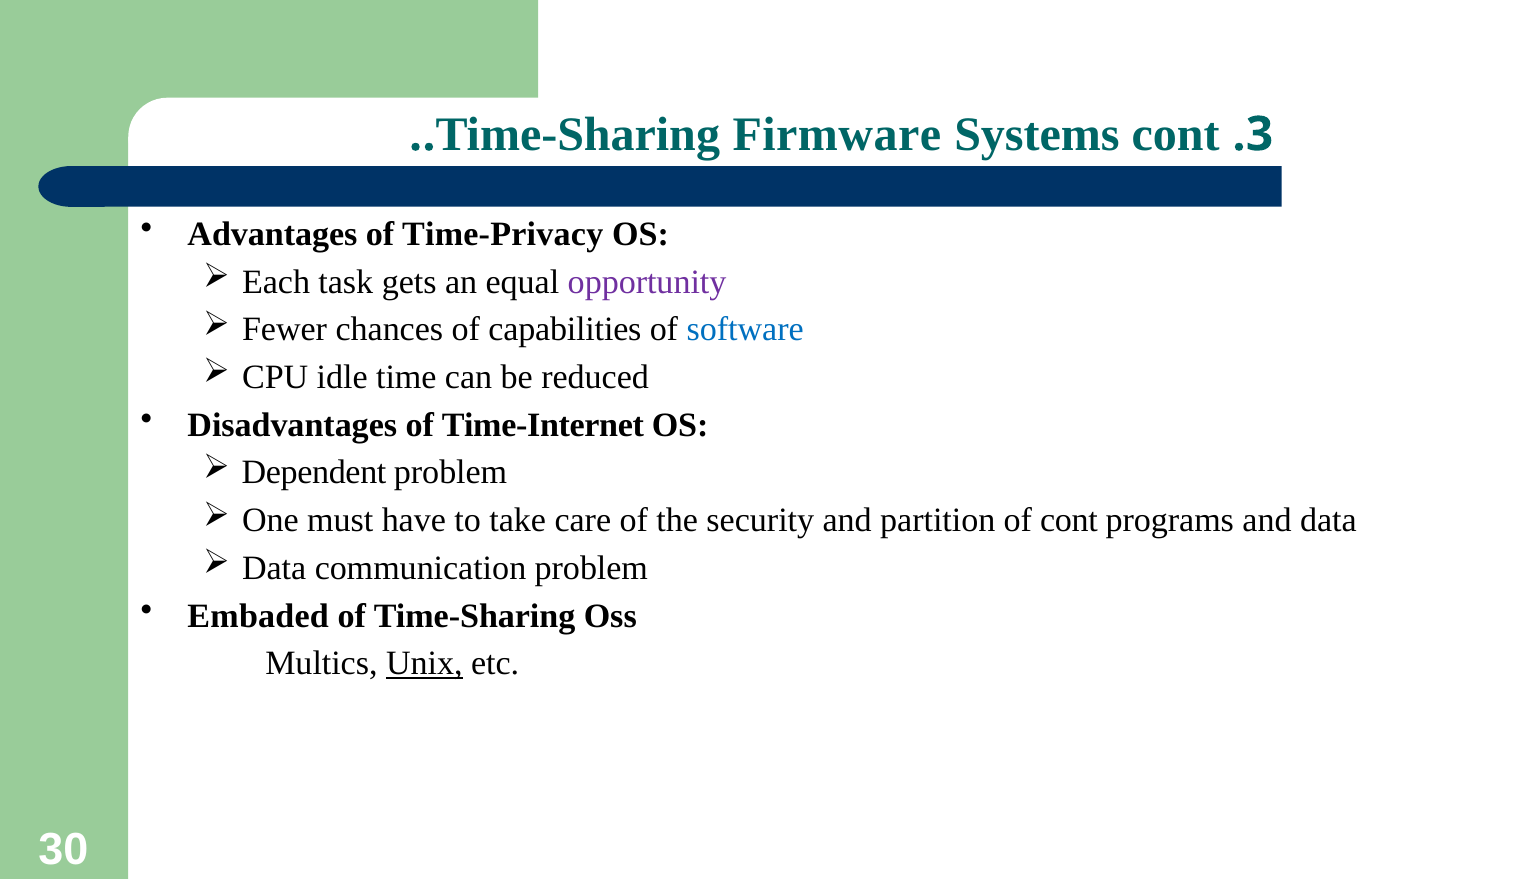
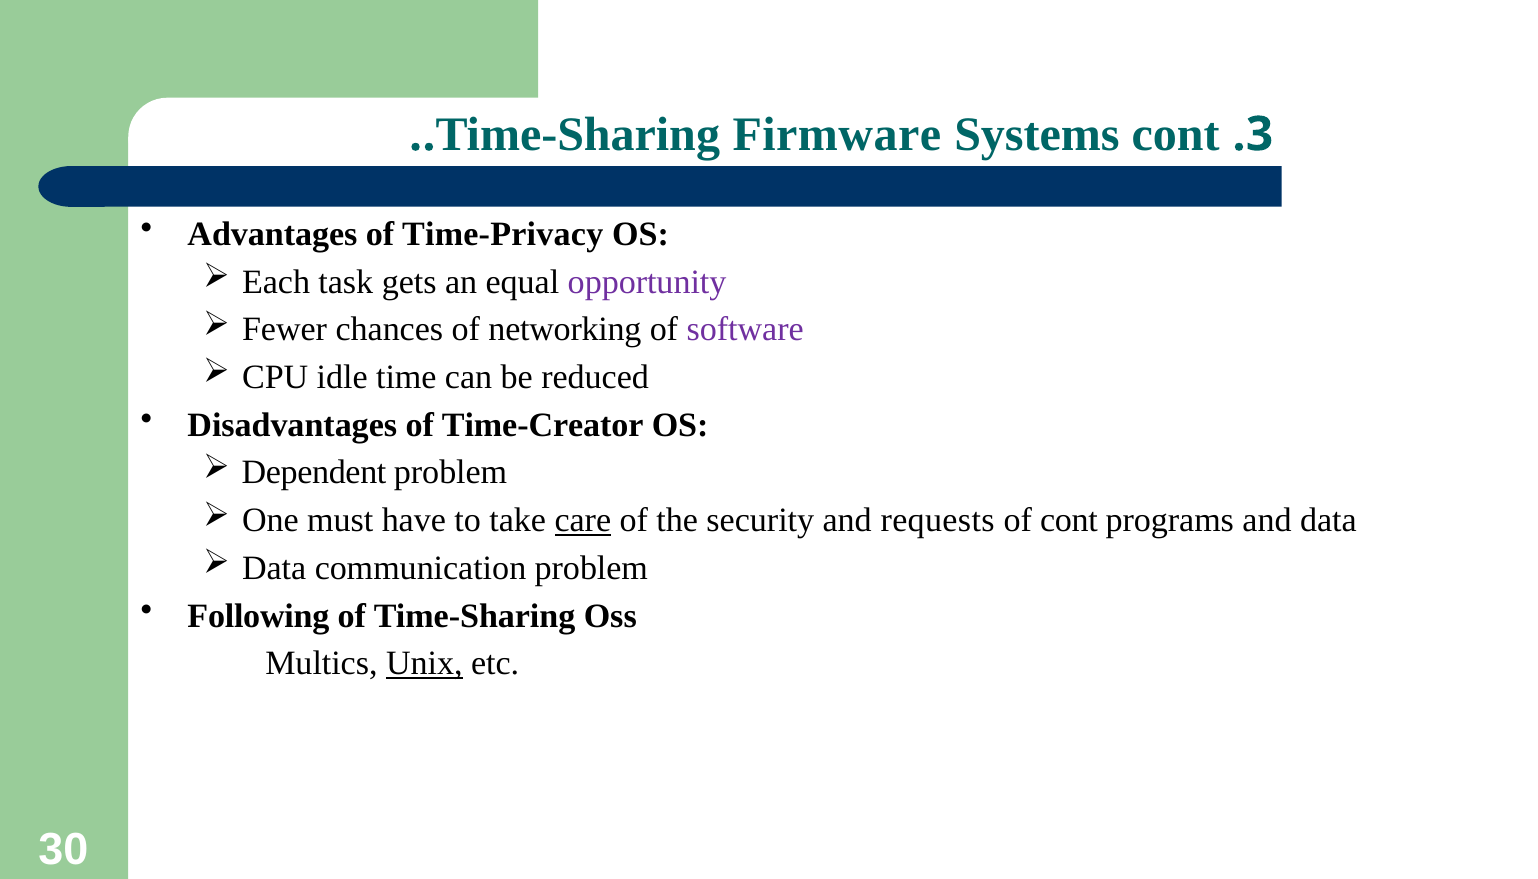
capabilities: capabilities -> networking
software colour: blue -> purple
Time-Internet: Time-Internet -> Time-Creator
care underline: none -> present
partition: partition -> requests
Embaded: Embaded -> Following
